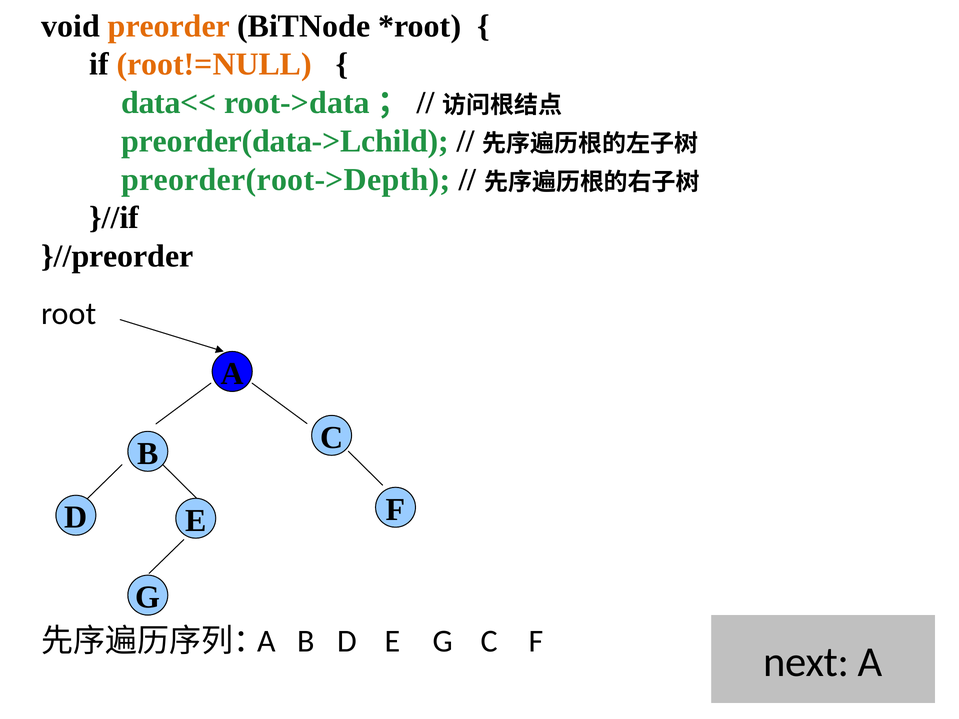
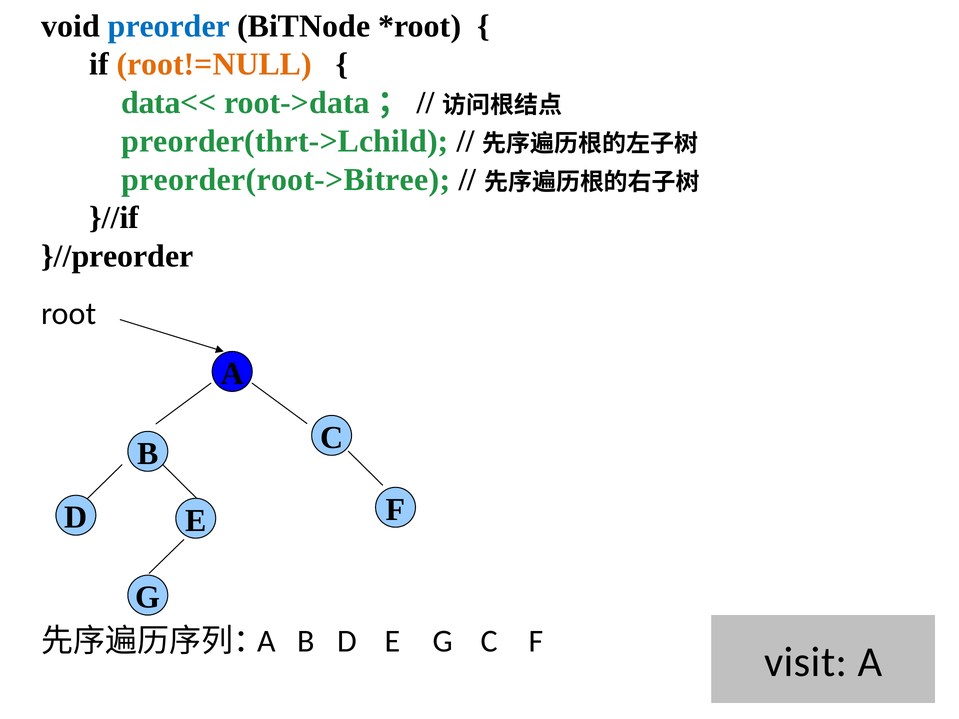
preorder colour: orange -> blue
preorder(data->Lchild: preorder(data->Lchild -> preorder(thrt->Lchild
preorder(root->Depth: preorder(root->Depth -> preorder(root->Bitree
next: next -> visit
